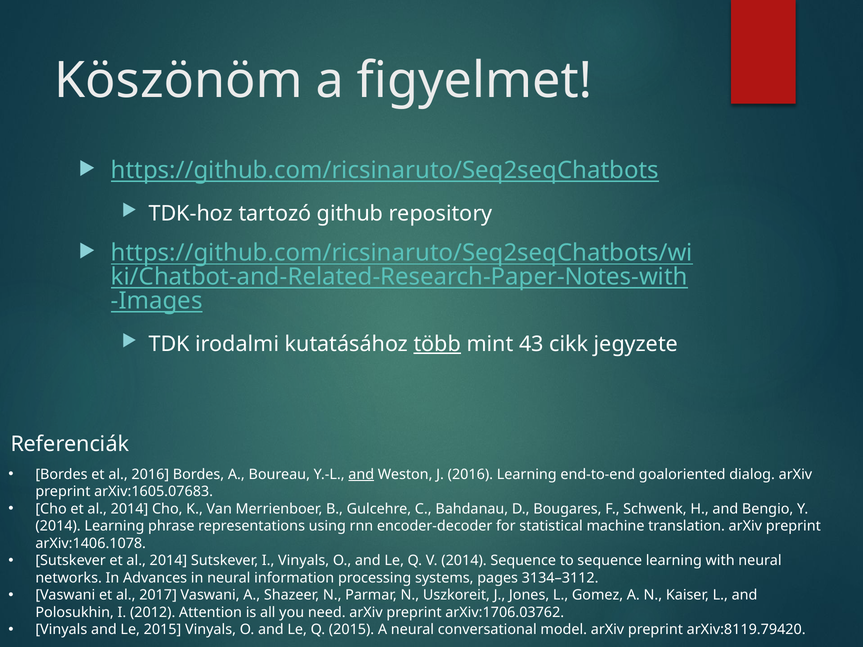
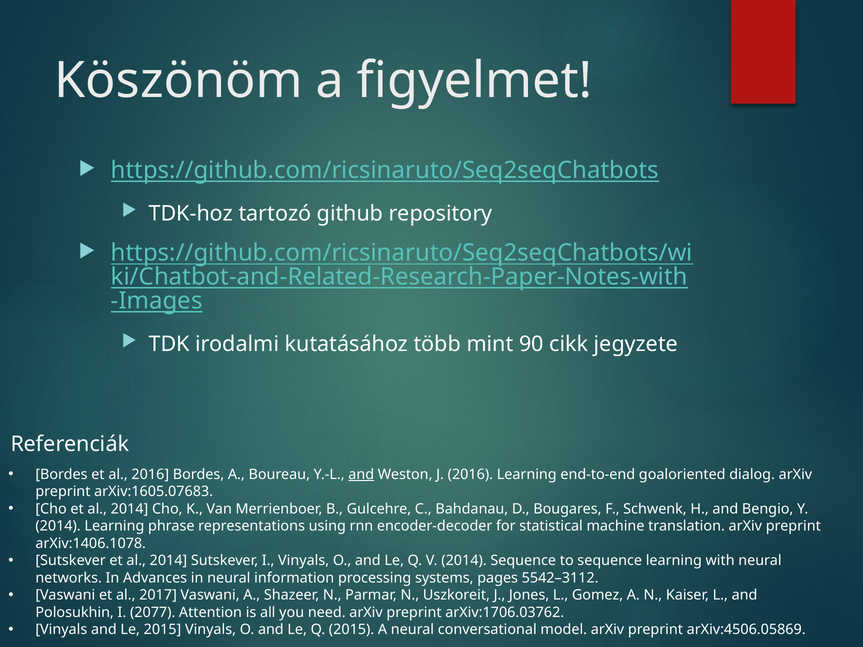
több underline: present -> none
43: 43 -> 90
3134–3112: 3134–3112 -> 5542–3112
2012: 2012 -> 2077
arXiv:8119.79420: arXiv:8119.79420 -> arXiv:4506.05869
